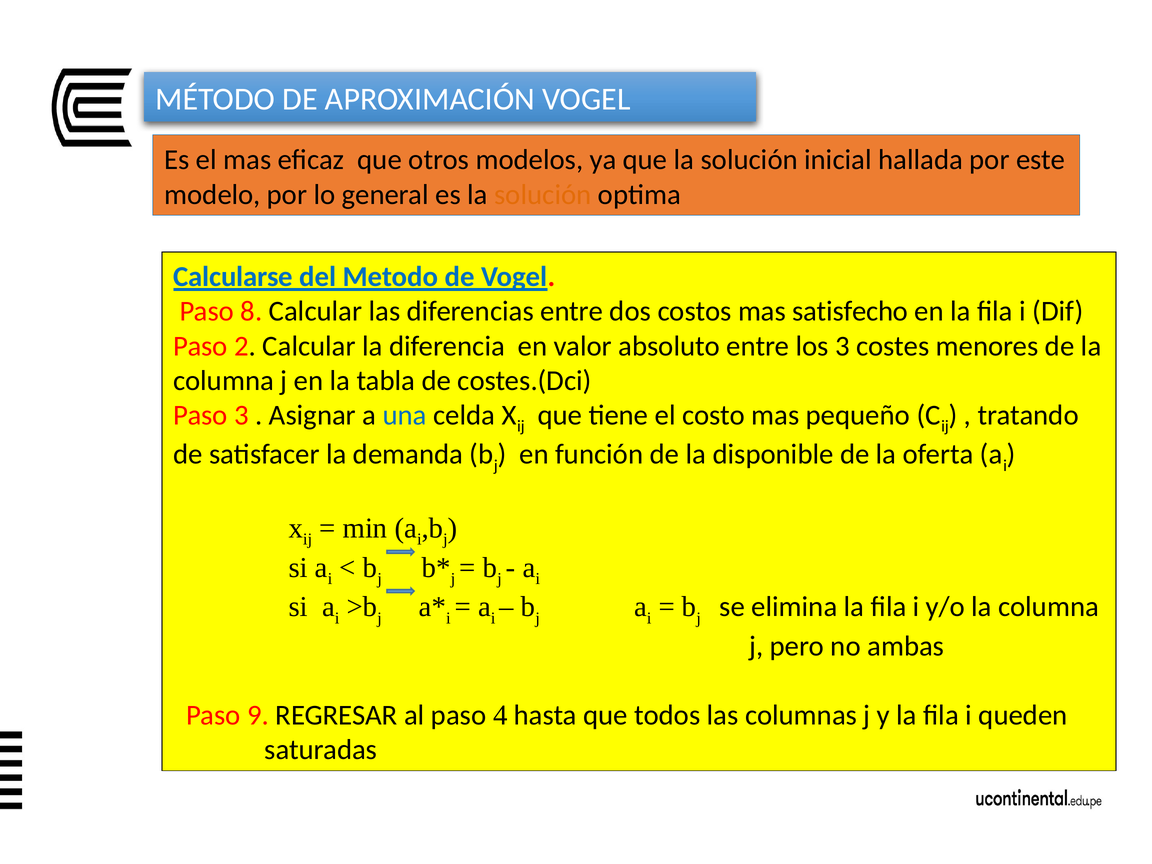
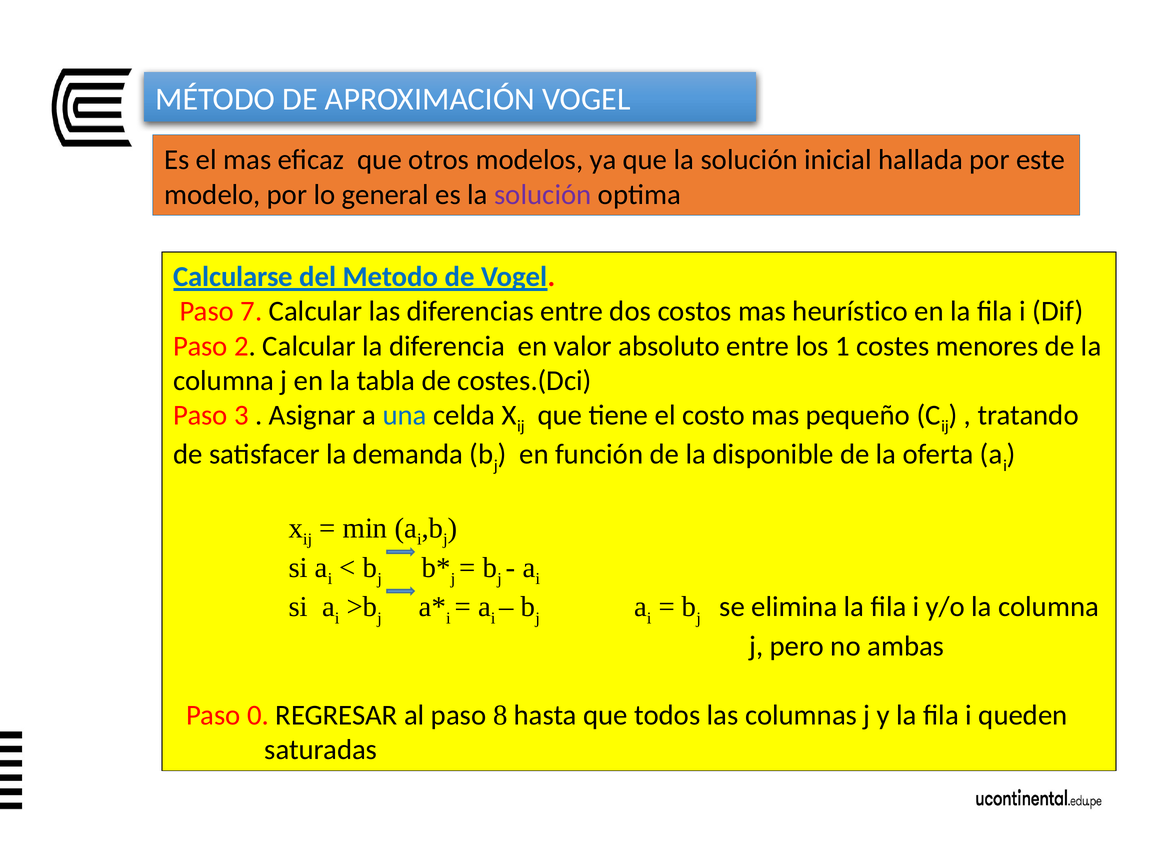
solución at (543, 194) colour: orange -> purple
8: 8 -> 7
satisfecho: satisfecho -> heurístico
los 3: 3 -> 1
9: 9 -> 0
4: 4 -> 8
